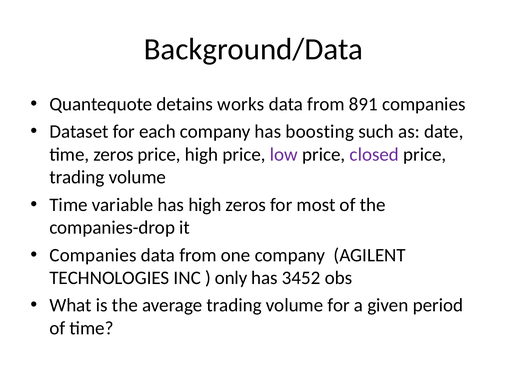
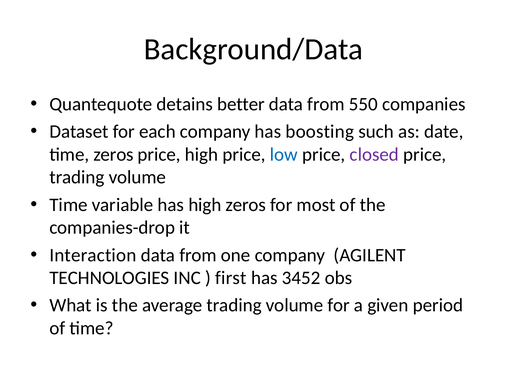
works: works -> better
891: 891 -> 550
low colour: purple -> blue
Companies at (93, 255): Companies -> Interaction
only: only -> first
